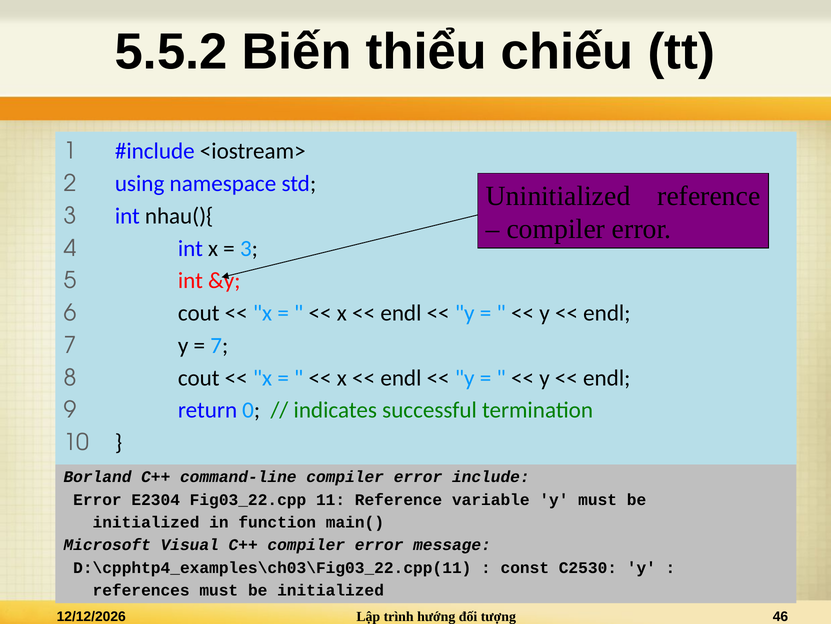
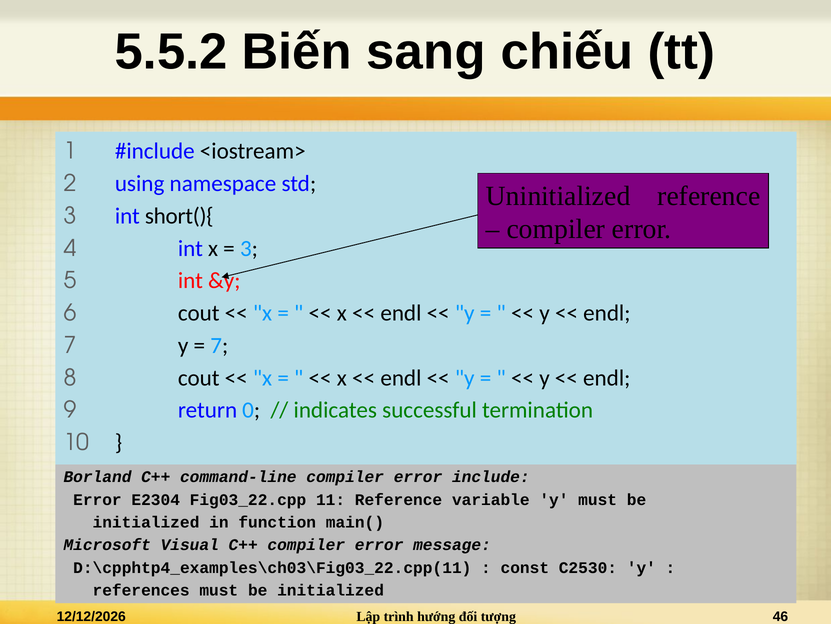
thiểu: thiểu -> sang
nhau(){: nhau(){ -> short(){
